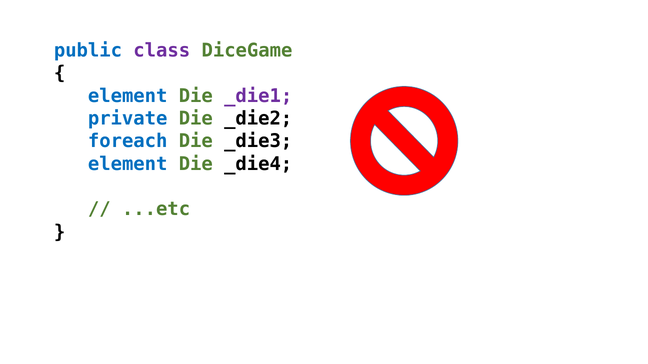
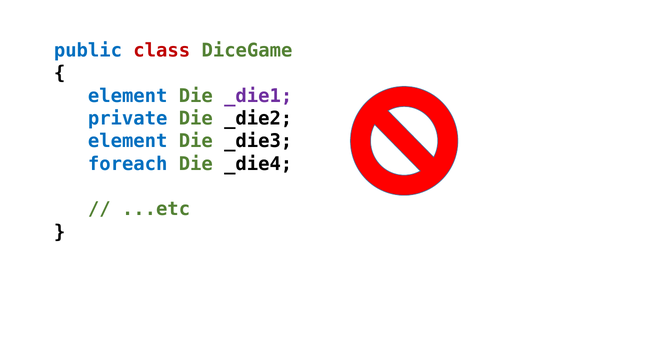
class colour: purple -> red
foreach at (128, 141): foreach -> element
element at (128, 164): element -> foreach
